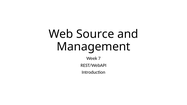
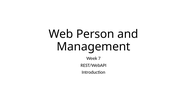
Source: Source -> Person
